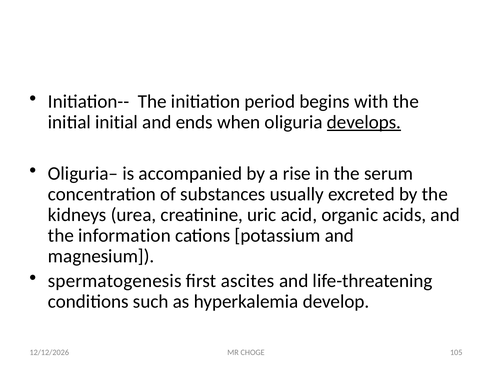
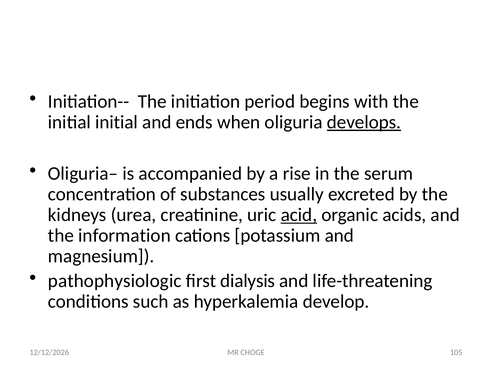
acid underline: none -> present
spermatogenesis: spermatogenesis -> pathophysiologic
ascites: ascites -> dialysis
